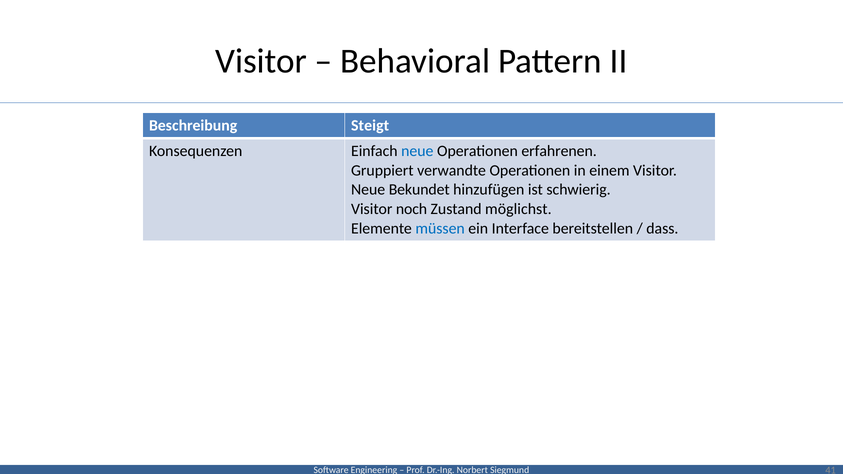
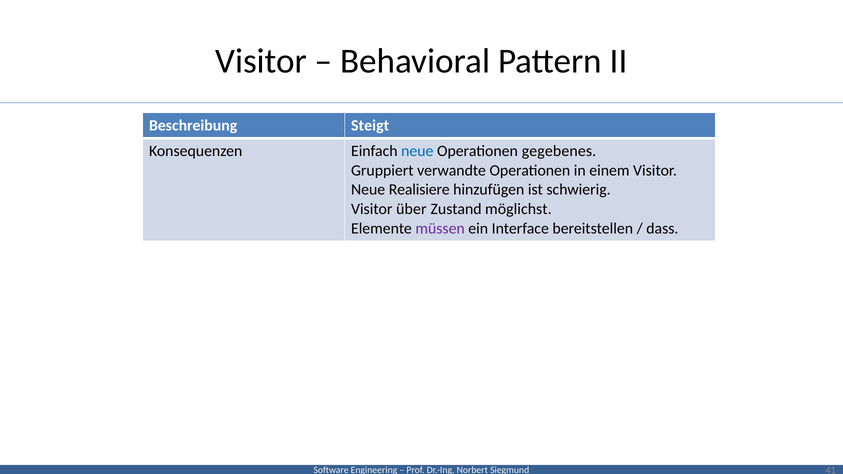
erfahrenen: erfahrenen -> gegebenes
Bekundet: Bekundet -> Realisiere
noch: noch -> über
müssen colour: blue -> purple
